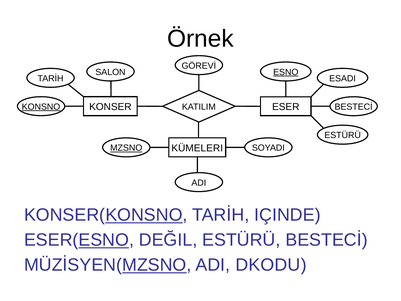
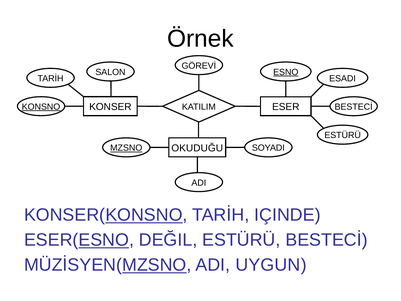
KÜMELERI: KÜMELERI -> OKUDUĞU
DKODU: DKODU -> UYGUN
